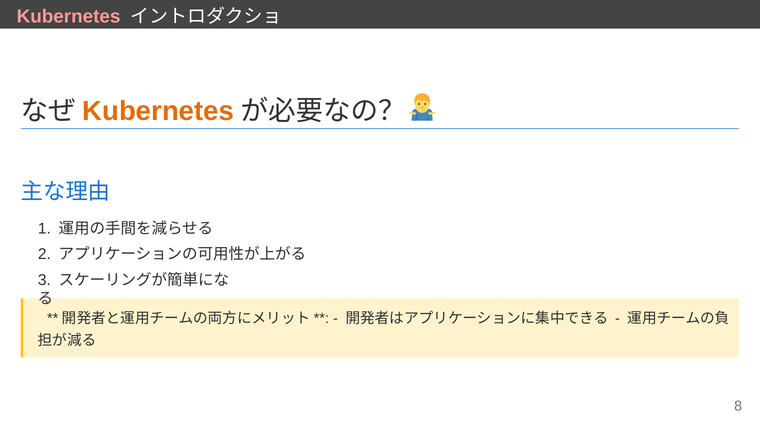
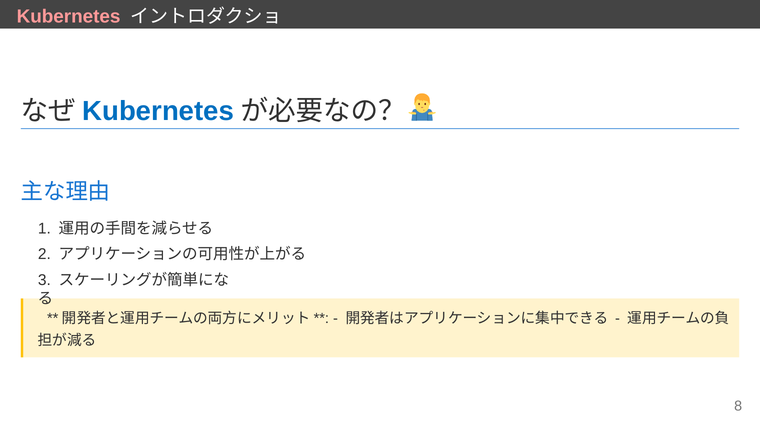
Kubernetes at (158, 111) colour: orange -> blue
